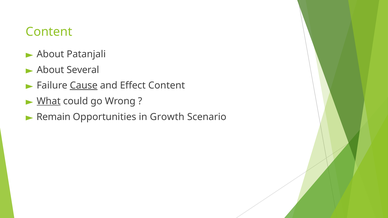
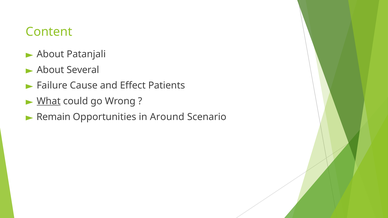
Cause underline: present -> none
Effect Content: Content -> Patients
Growth: Growth -> Around
